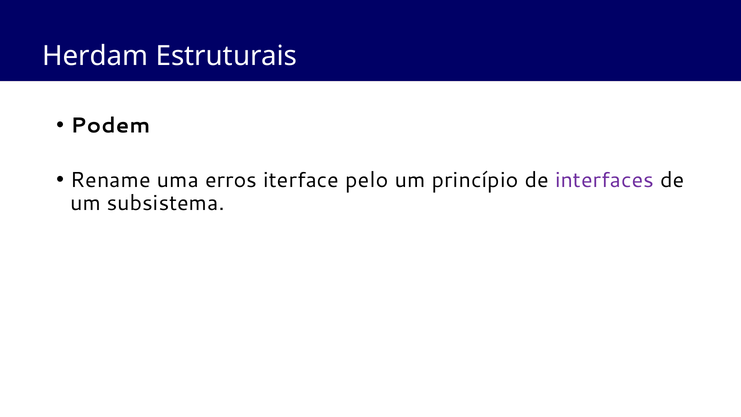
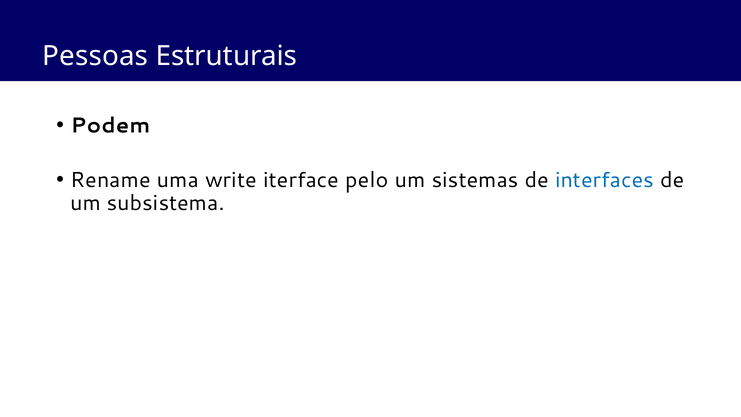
Herdam: Herdam -> Pessoas
erros: erros -> write
princípio: princípio -> sistemas
interfaces colour: purple -> blue
